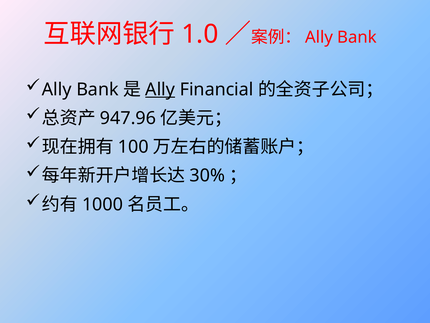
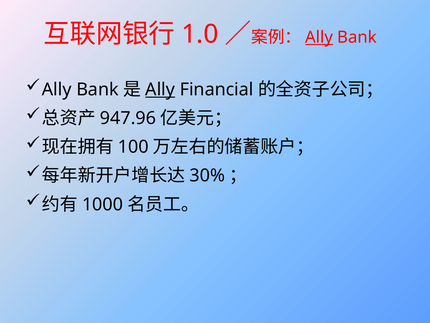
Ally at (319, 37) underline: none -> present
